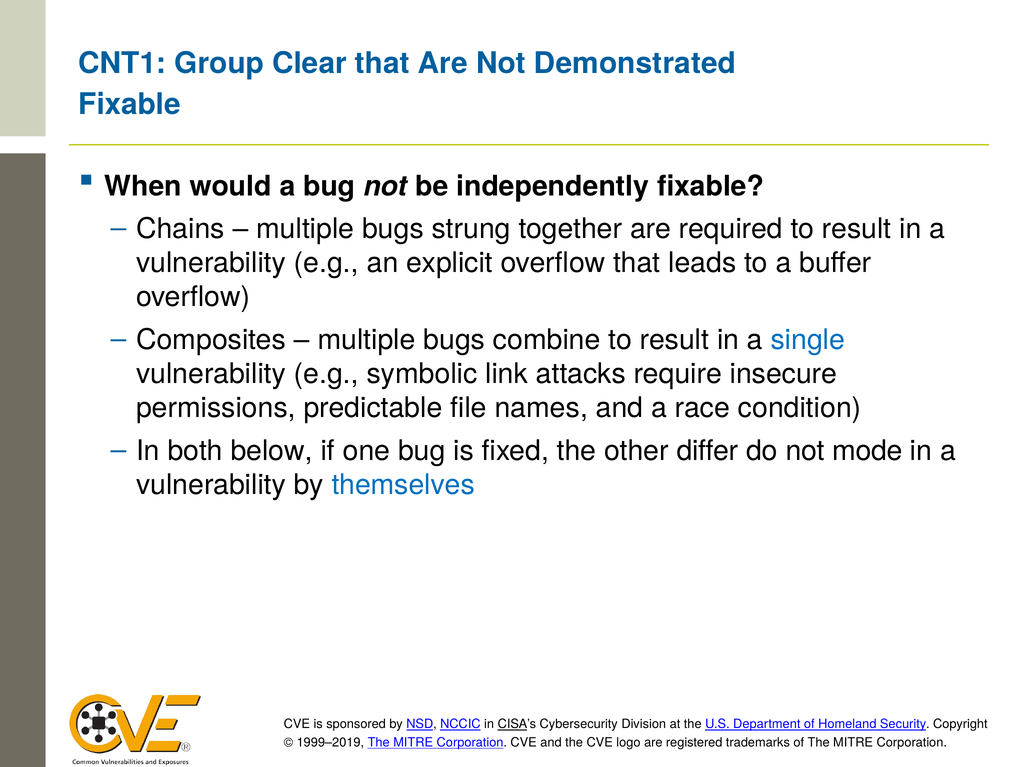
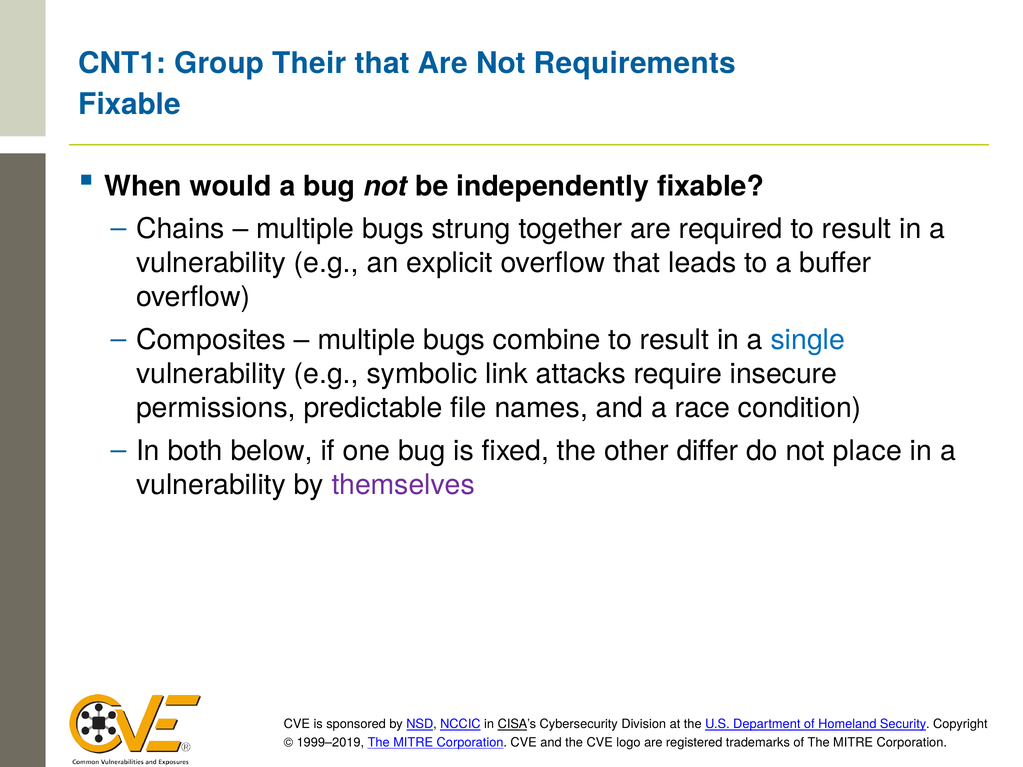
Clear: Clear -> Their
Demonstrated: Demonstrated -> Requirements
mode: mode -> place
themselves colour: blue -> purple
